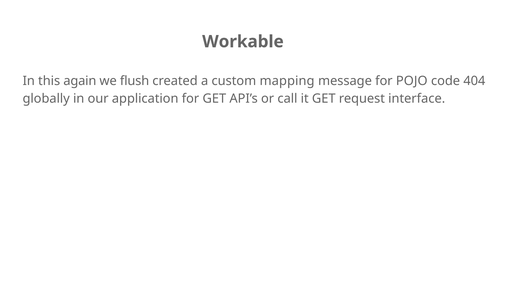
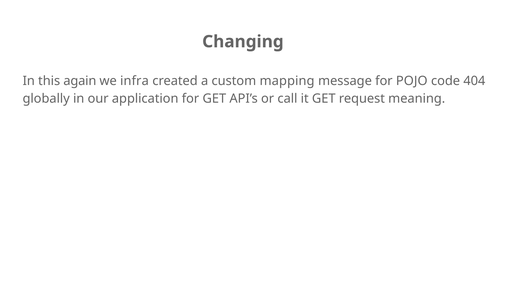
Workable: Workable -> Changing
flush: flush -> infra
interface: interface -> meaning
